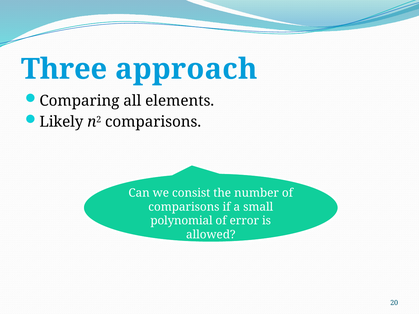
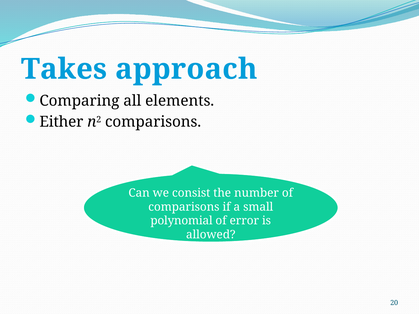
Three: Three -> Takes
Likely: Likely -> Either
